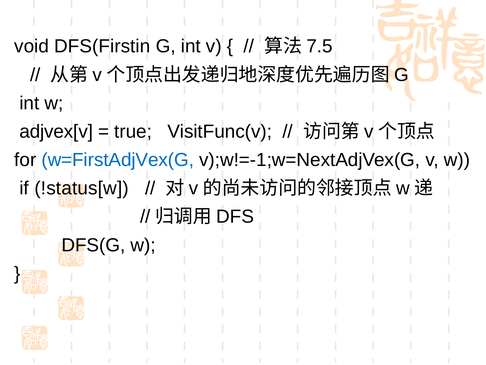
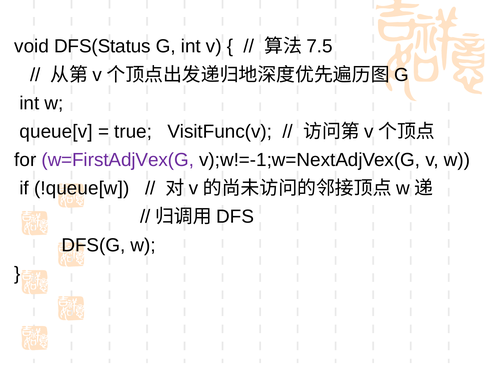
DFS(Firstin: DFS(Firstin -> DFS(Status
adjvex[v: adjvex[v -> queue[v
w=FirstAdjVex(G colour: blue -> purple
!status[w: !status[w -> !queue[w
